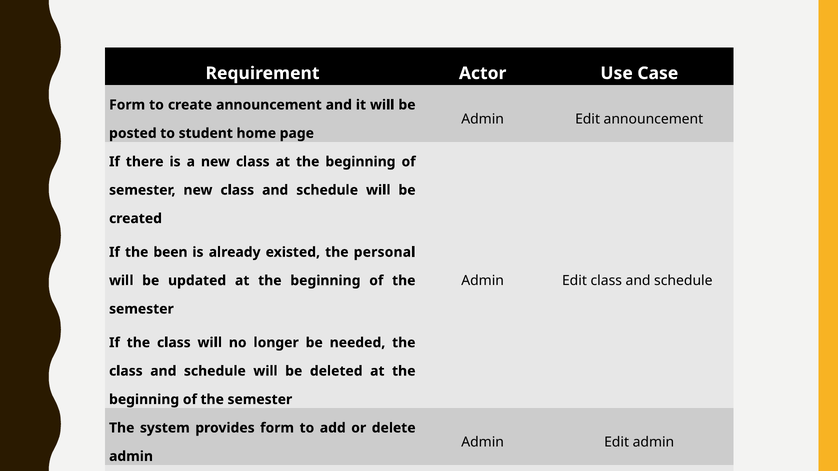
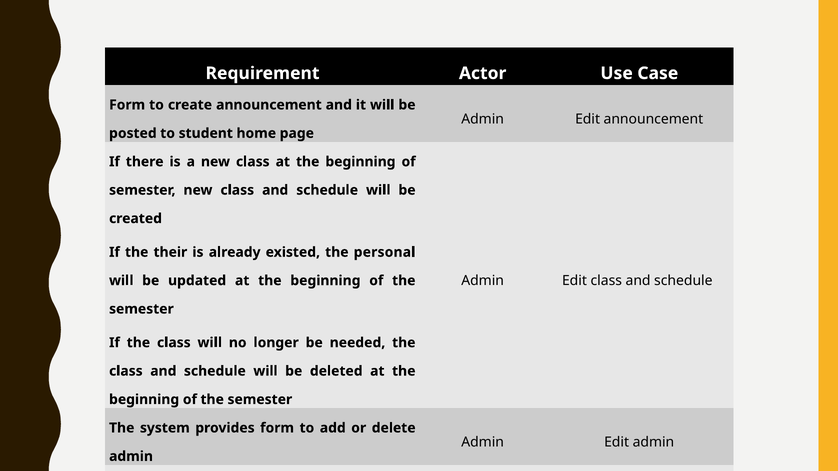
been: been -> their
